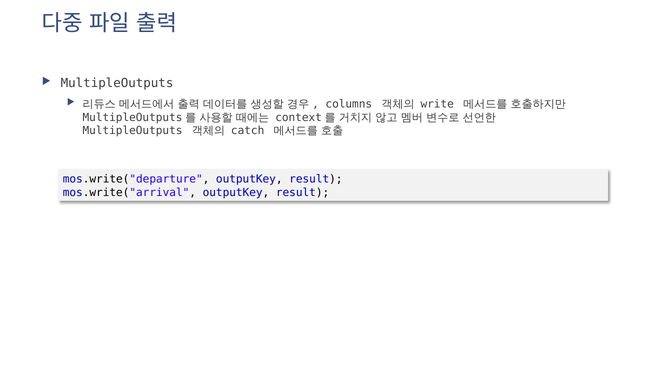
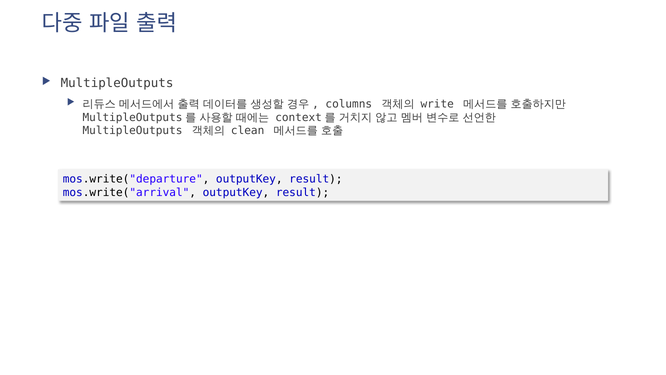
catch: catch -> clean
